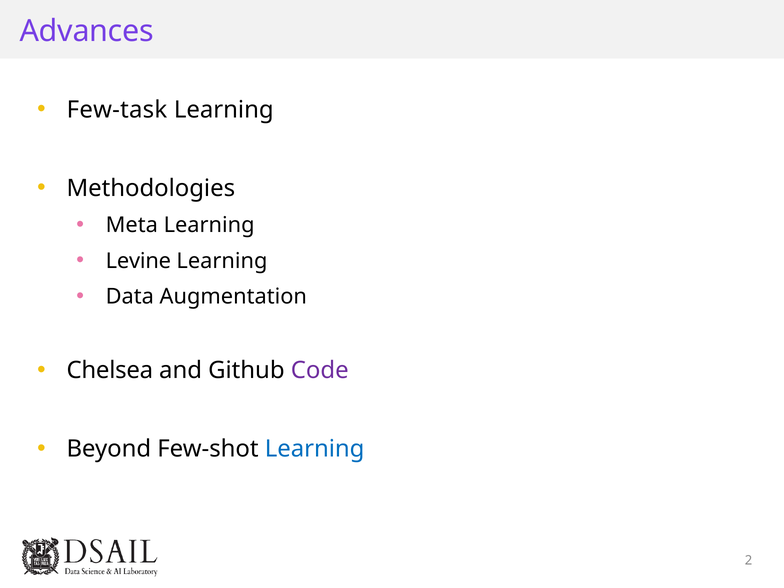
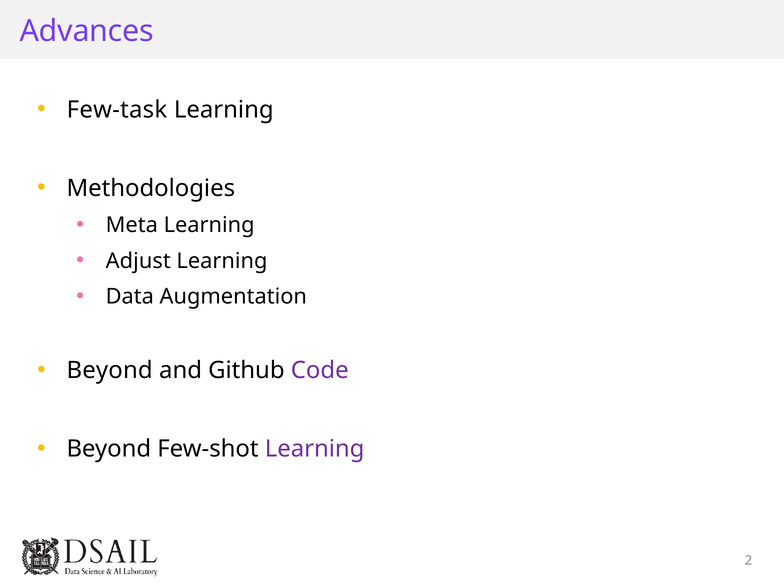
Levine: Levine -> Adjust
Chelsea at (110, 370): Chelsea -> Beyond
Learning at (315, 449) colour: blue -> purple
